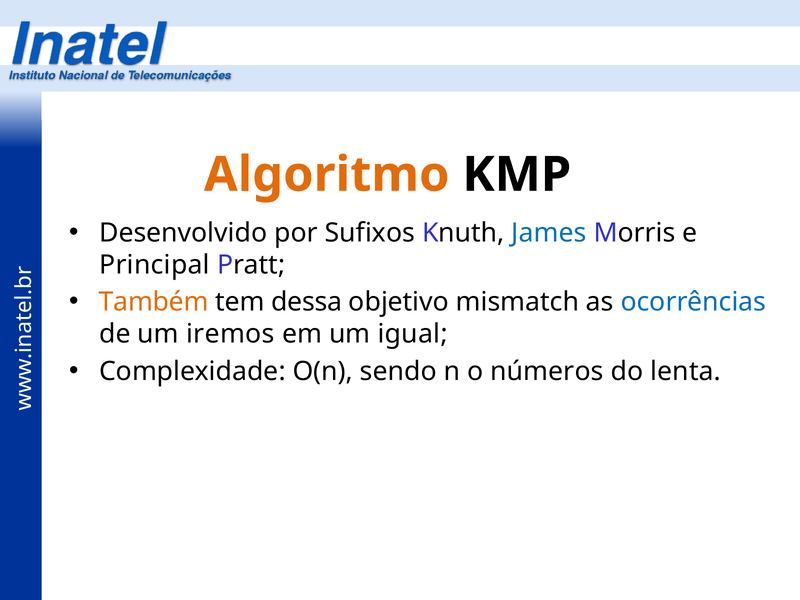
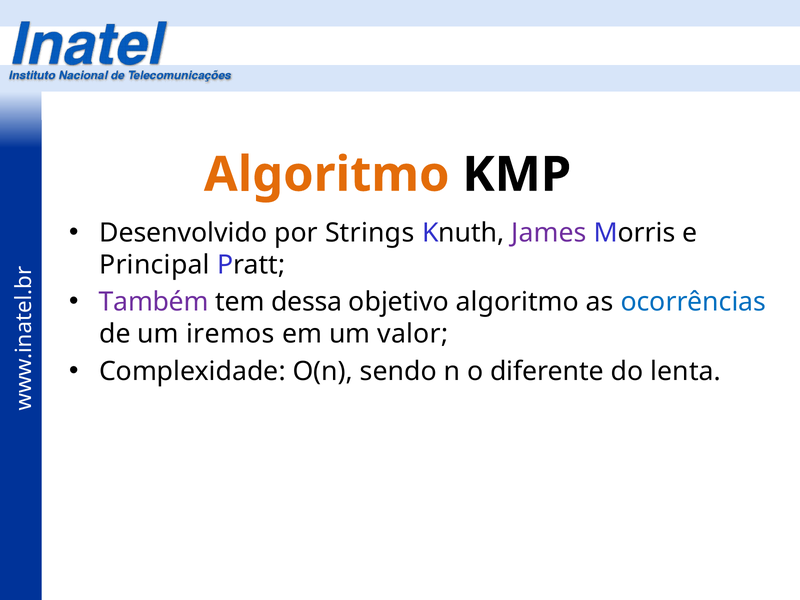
Sufixos: Sufixos -> Strings
James colour: blue -> purple
Também colour: orange -> purple
objetivo mismatch: mismatch -> algoritmo
igual: igual -> valor
números: números -> diferente
